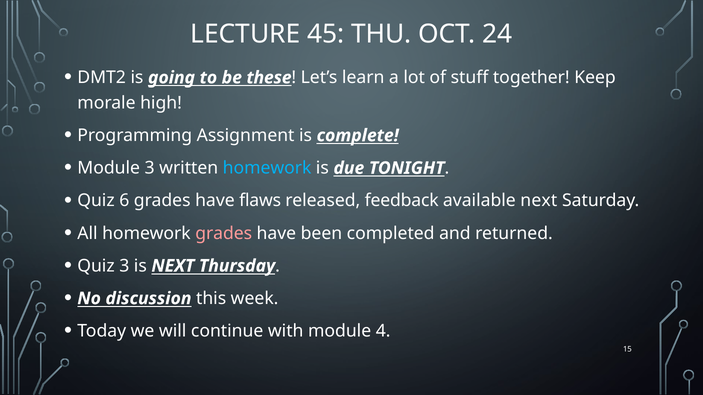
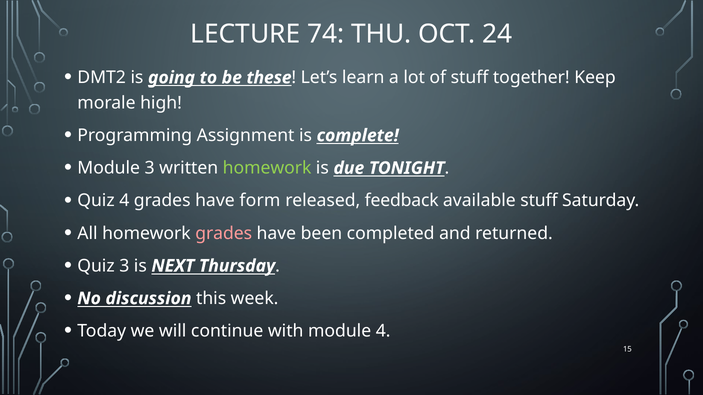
45: 45 -> 74
homework at (267, 168) colour: light blue -> light green
Quiz 6: 6 -> 4
flaws: flaws -> form
available next: next -> stuff
